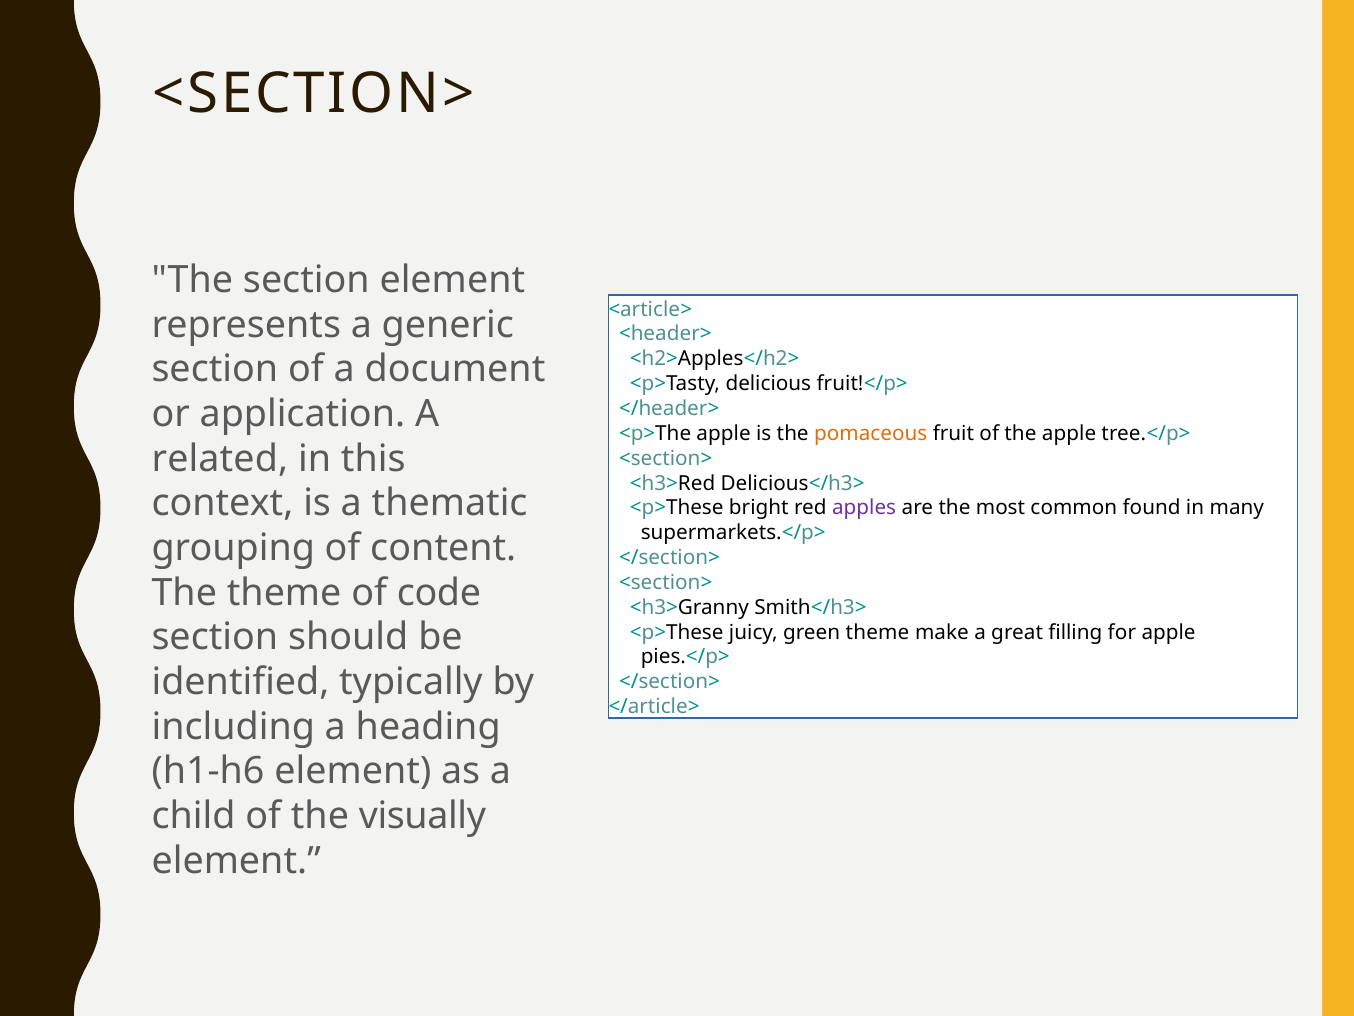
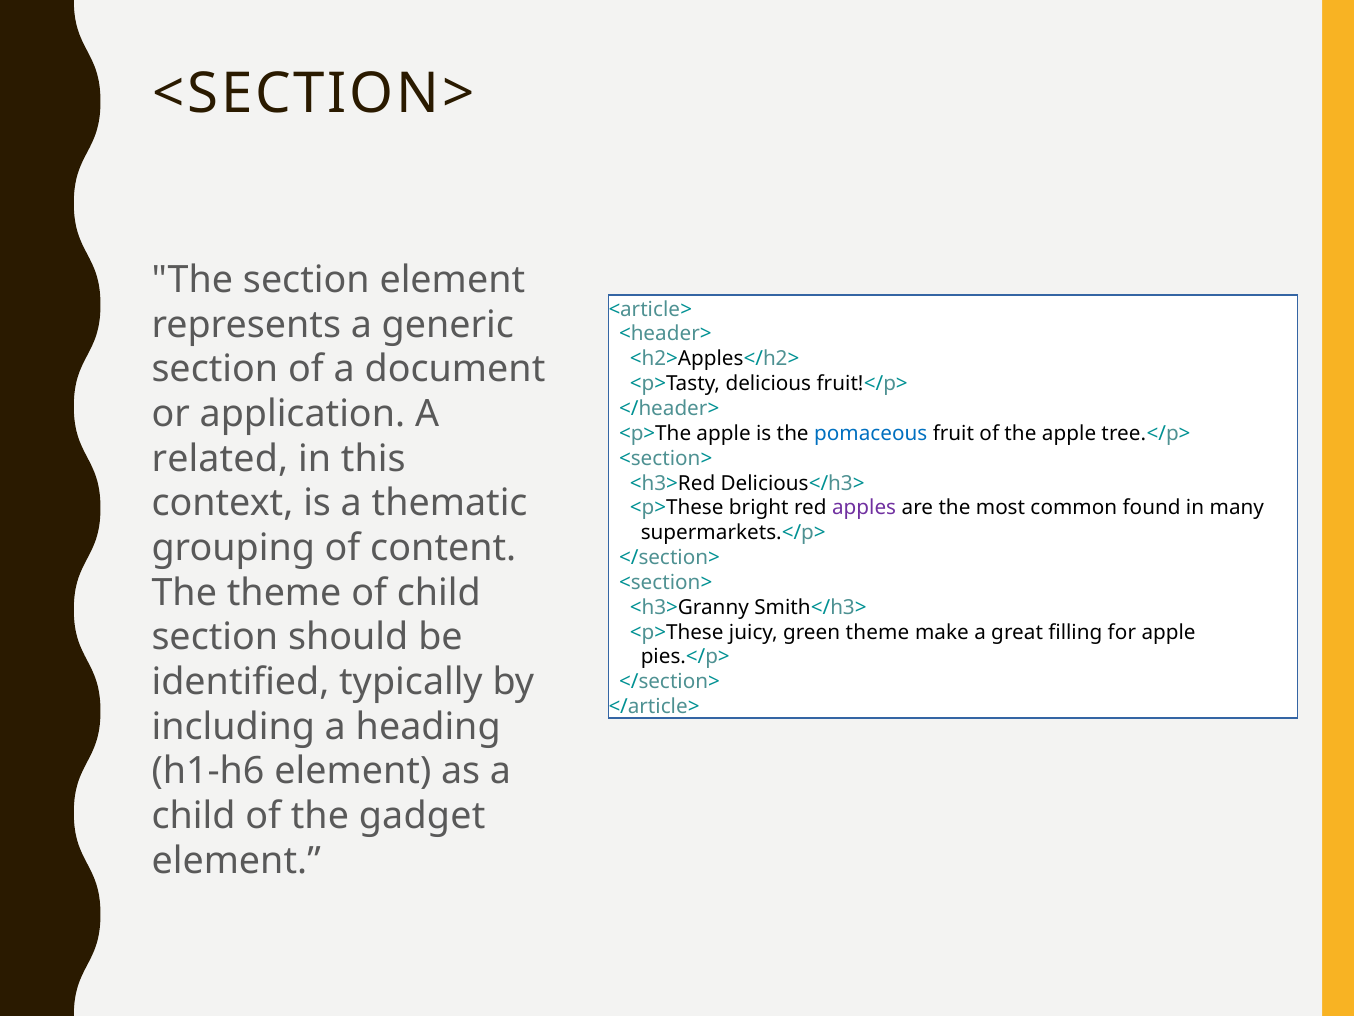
pomaceous colour: orange -> blue
of code: code -> child
visually: visually -> gadget
